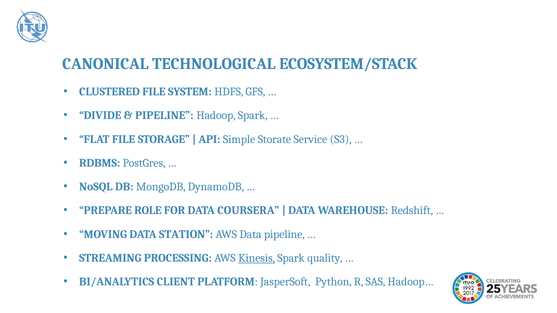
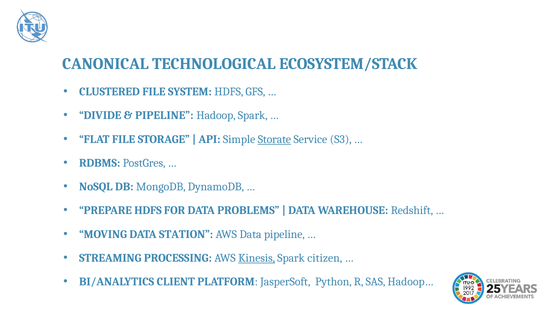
Storate underline: none -> present
PREPARE ROLE: ROLE -> HDFS
COURSERA: COURSERA -> PROBLEMS
quality: quality -> citizen
